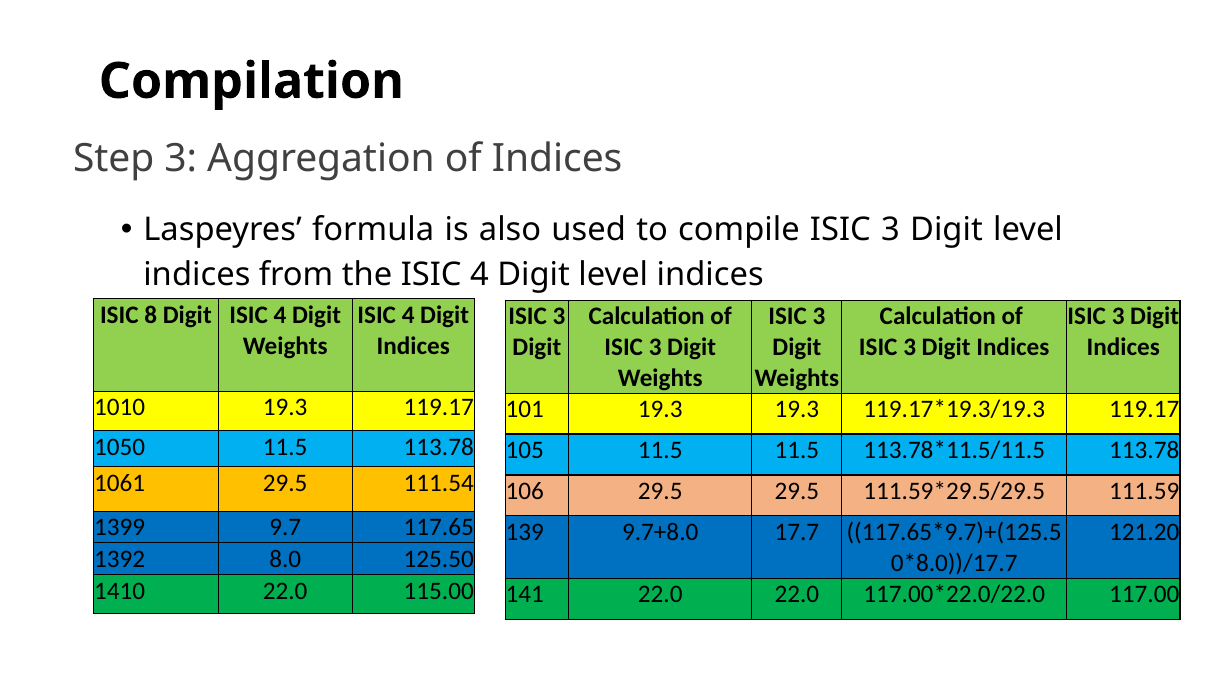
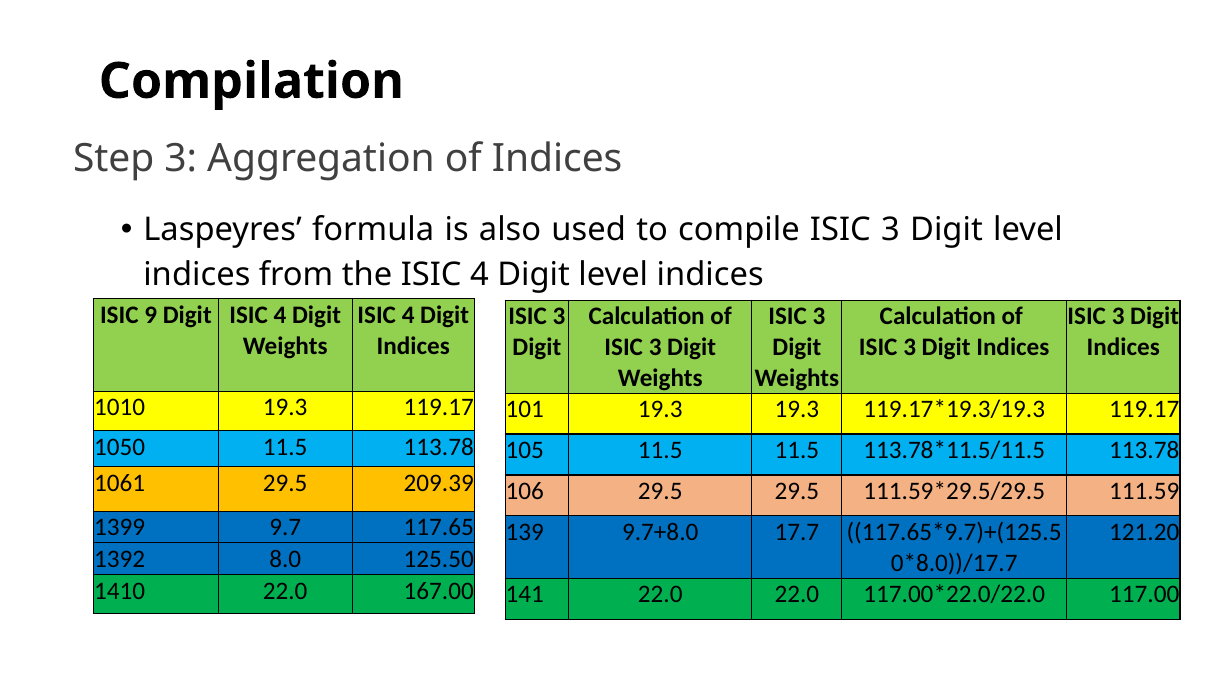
8: 8 -> 9
111.54: 111.54 -> 209.39
115.00: 115.00 -> 167.00
